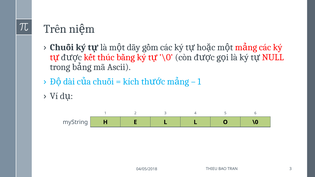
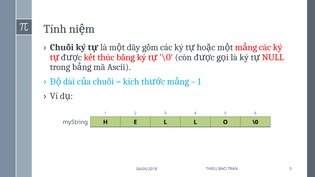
Trên: Trên -> Tính
